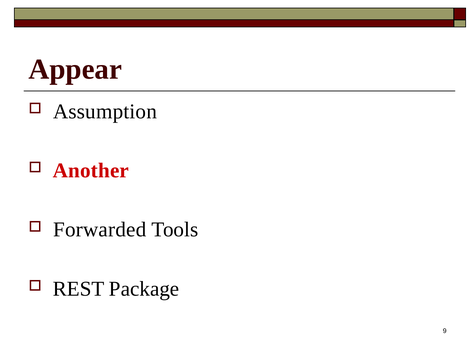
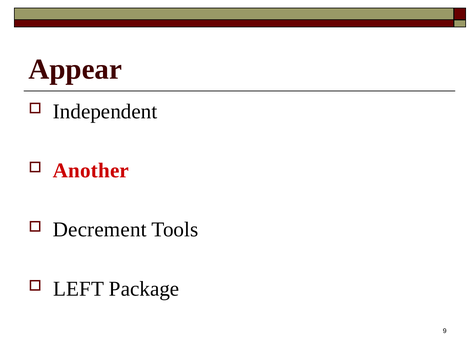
Assumption: Assumption -> Independent
Forwarded: Forwarded -> Decrement
REST: REST -> LEFT
